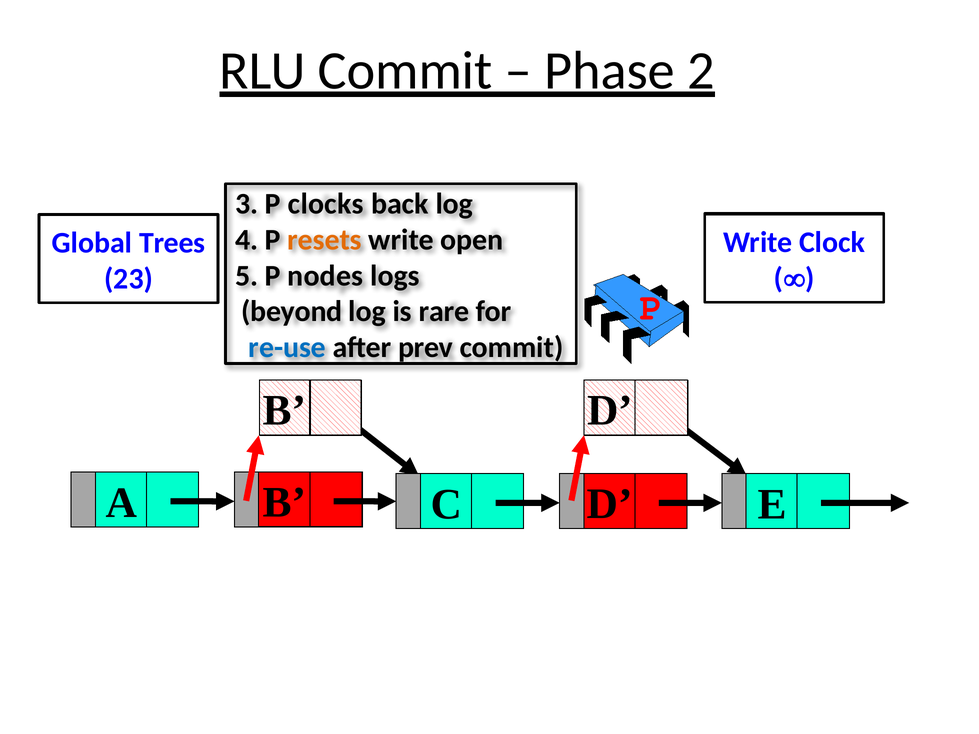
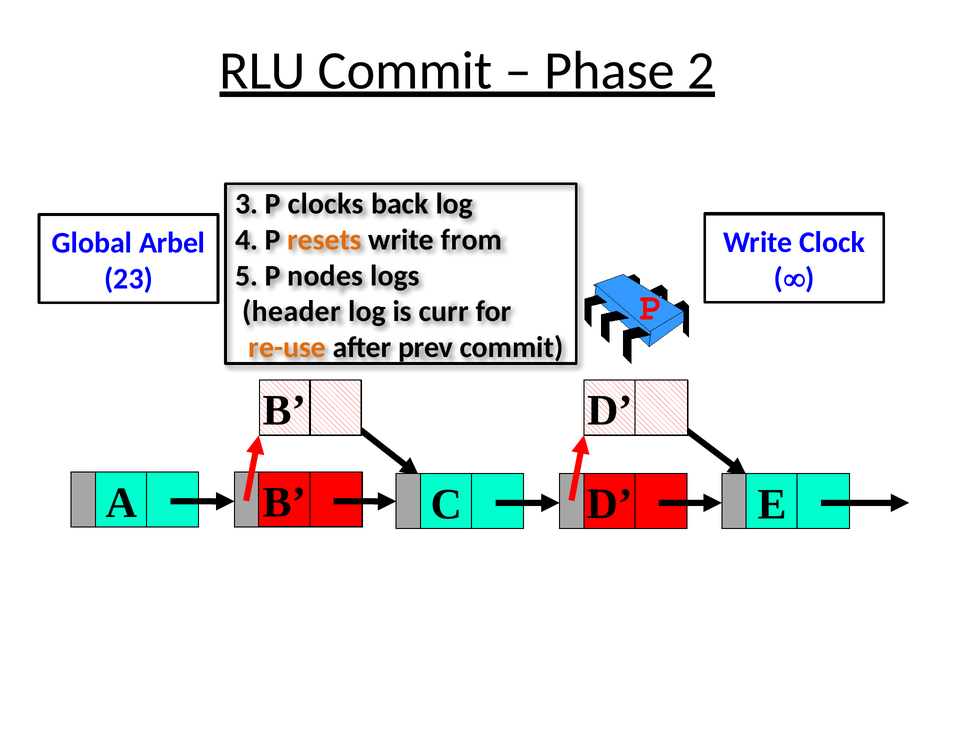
open: open -> from
Trees: Trees -> Arbel
beyond: beyond -> header
rare: rare -> curr
re-use colour: blue -> orange
